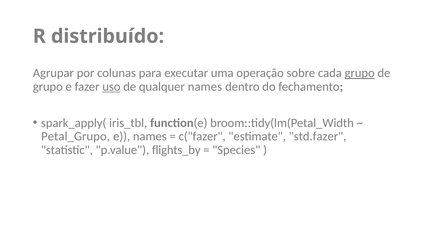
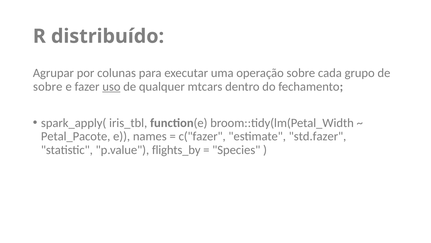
grupo at (360, 73) underline: present -> none
grupo at (48, 86): grupo -> sobre
qualquer names: names -> mtcars
Petal_Grupo: Petal_Grupo -> Petal_Pacote
